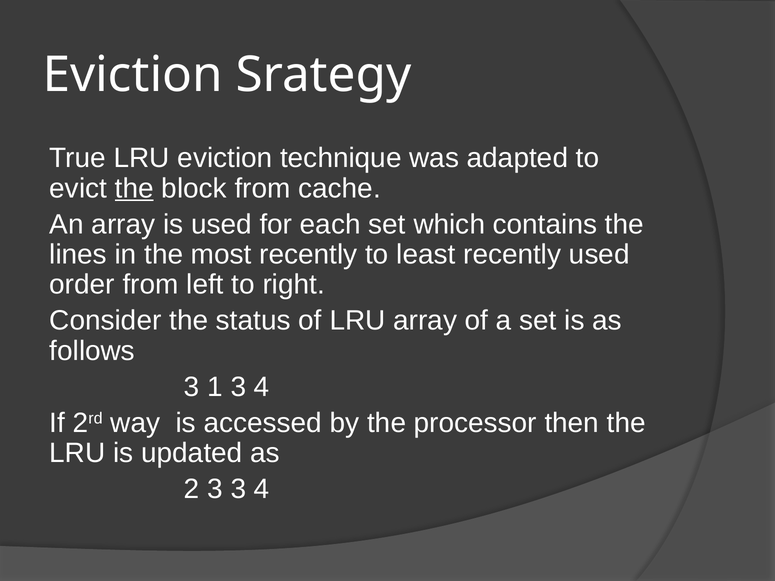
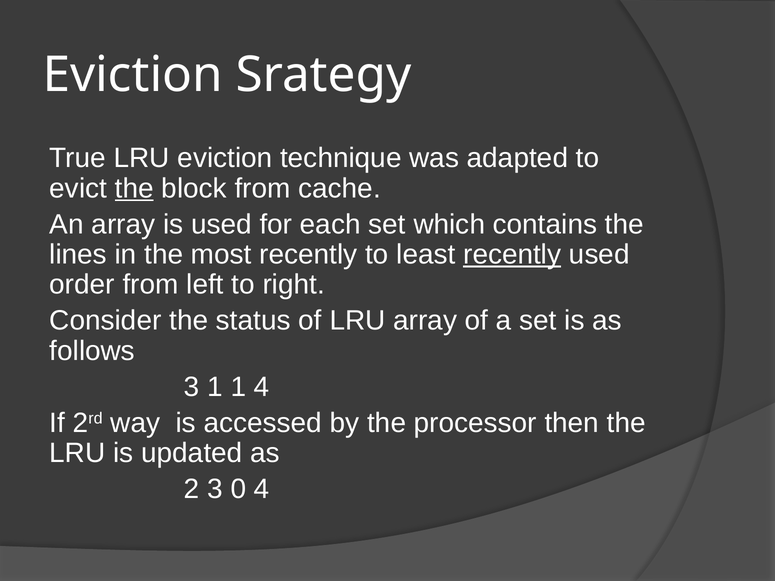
recently at (512, 255) underline: none -> present
1 3: 3 -> 1
3 3: 3 -> 0
